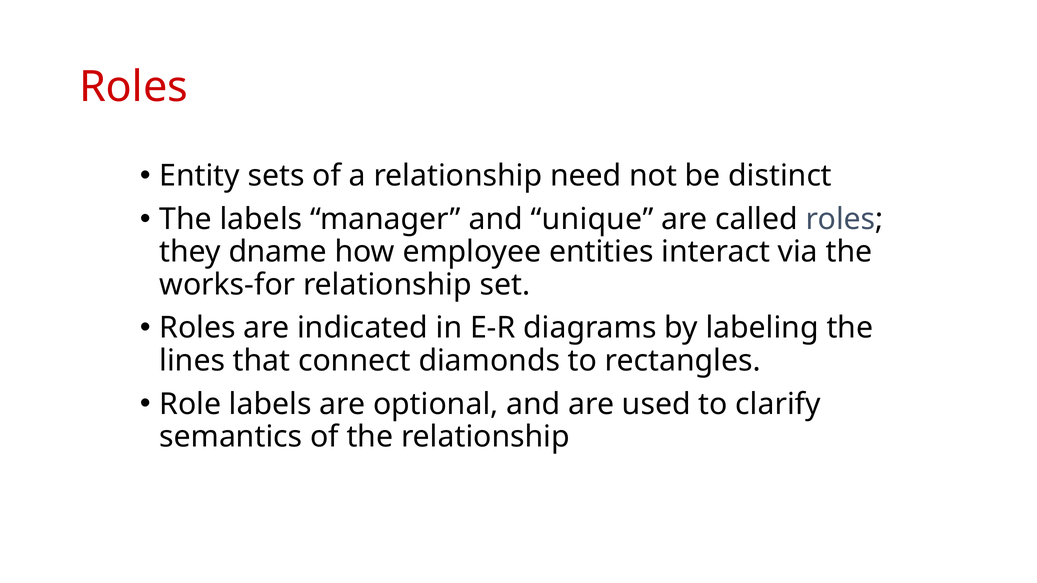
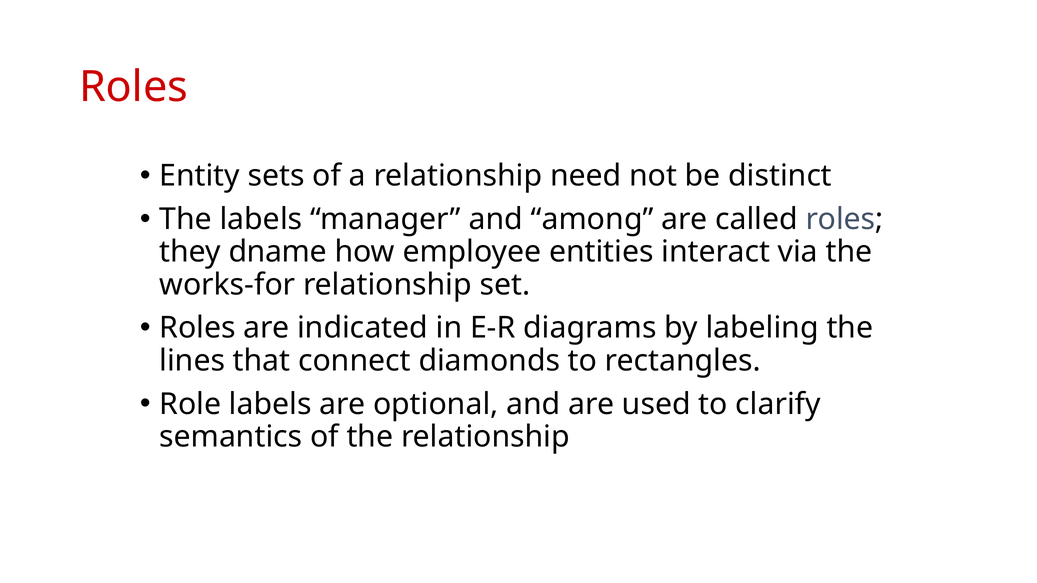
unique: unique -> among
